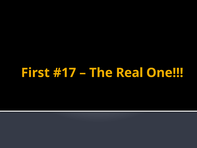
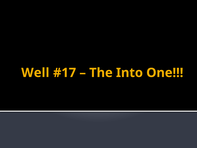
First: First -> Well
Real: Real -> Into
